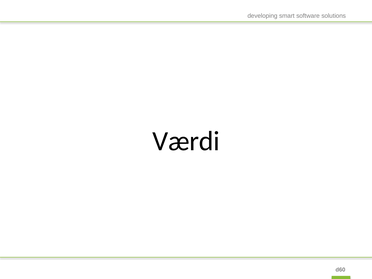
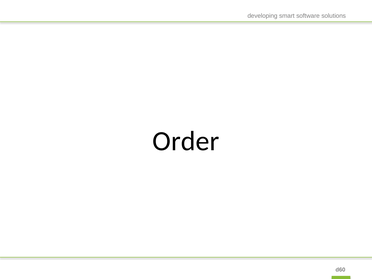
Værdi: Værdi -> Order
